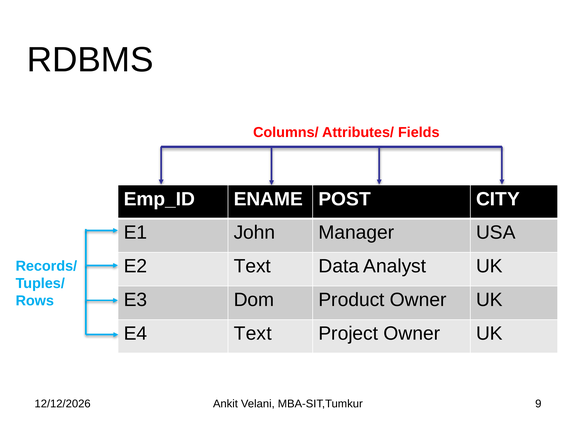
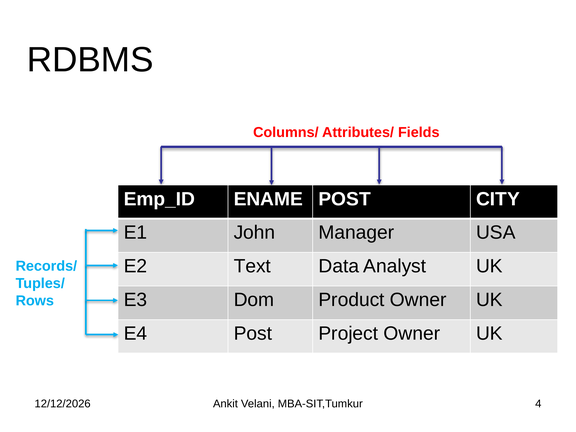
E4 Text: Text -> Post
9: 9 -> 4
